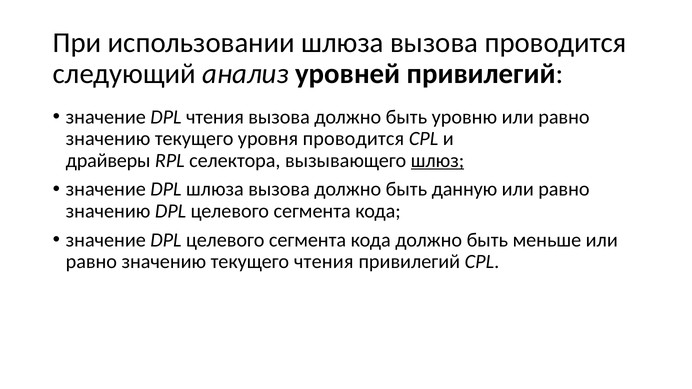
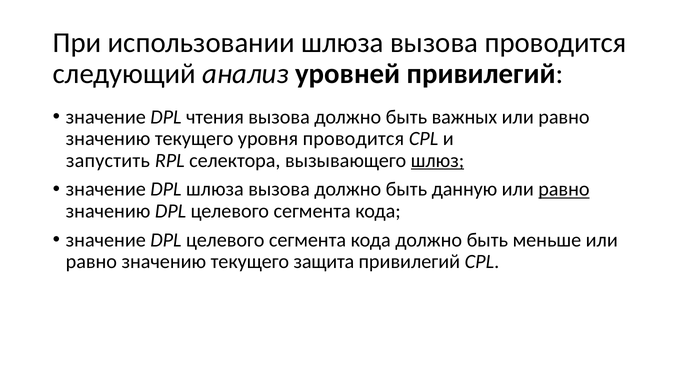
уровню: уровню -> важных
драйверы: драйверы -> запустить
равно at (564, 189) underline: none -> present
текущего чтения: чтения -> защита
